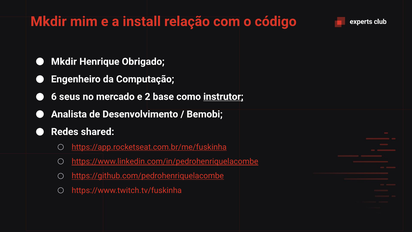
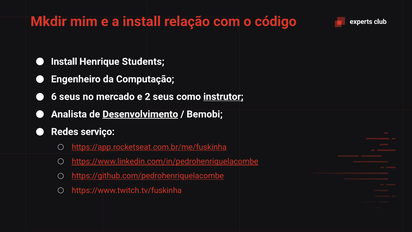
Mkdir at (64, 62): Mkdir -> Install
Obrigado: Obrigado -> Students
2 base: base -> seus
Desenvolvimento underline: none -> present
shared: shared -> serviço
